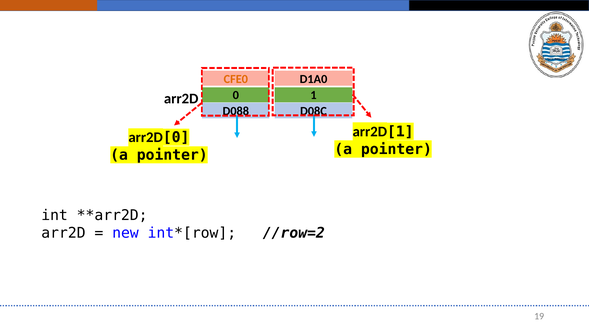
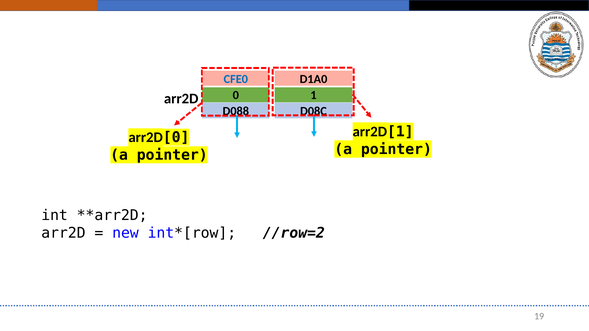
CFE0 colour: orange -> blue
